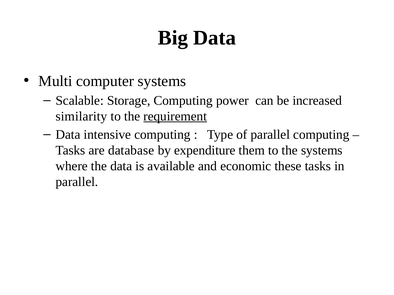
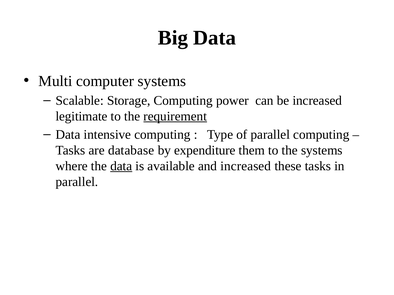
similarity: similarity -> legitimate
data at (121, 166) underline: none -> present
and economic: economic -> increased
